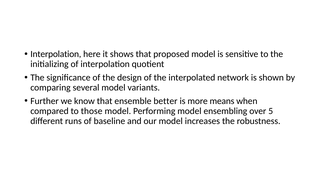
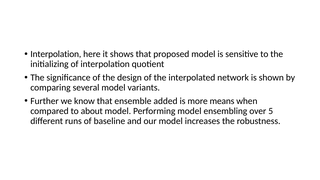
better: better -> added
those: those -> about
